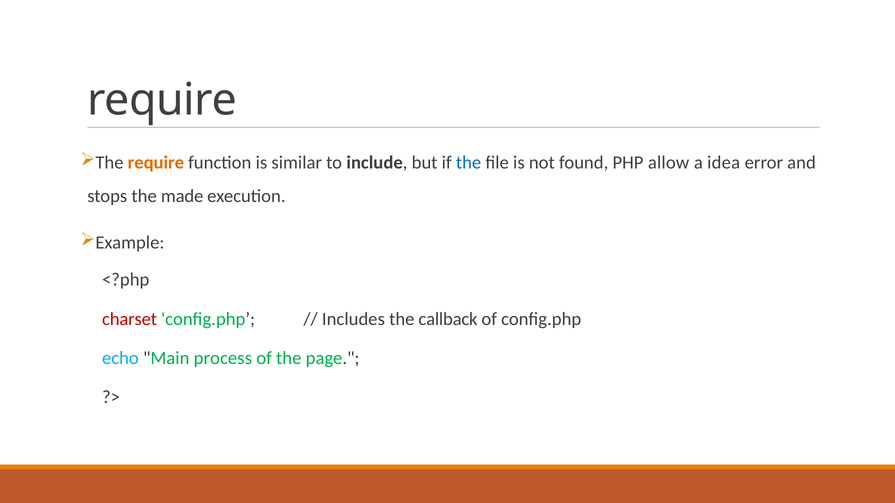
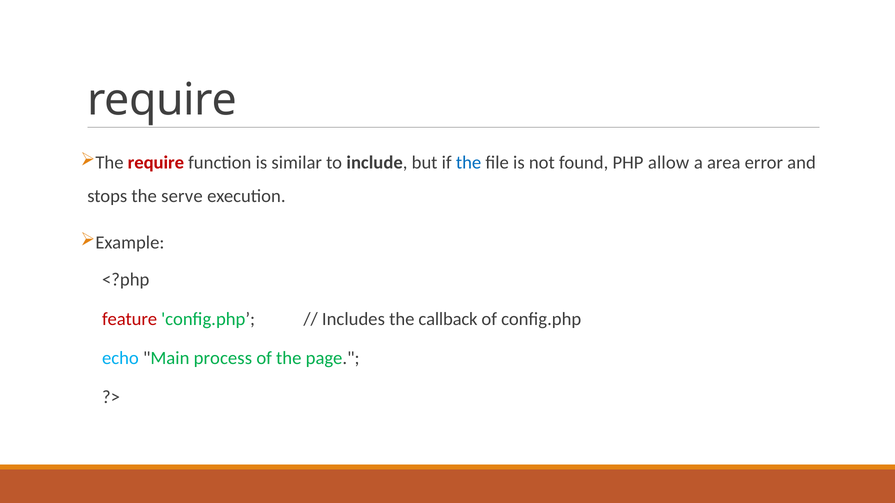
require at (156, 163) colour: orange -> red
idea: idea -> area
made: made -> serve
charset: charset -> feature
